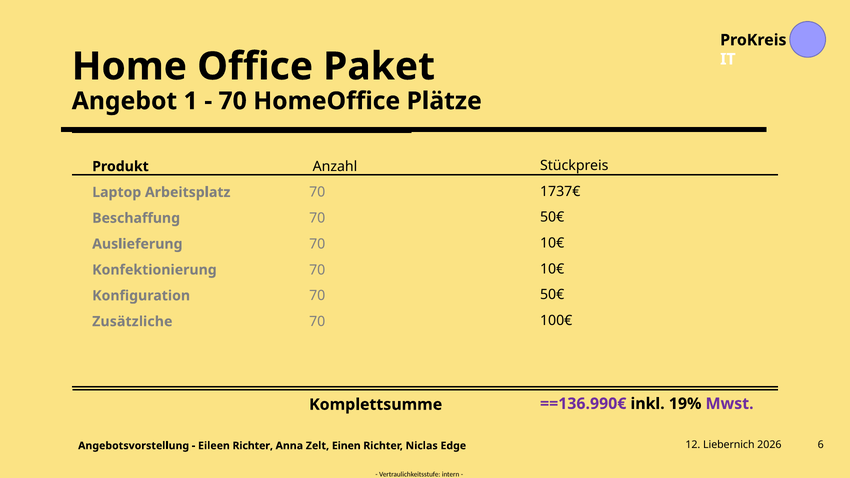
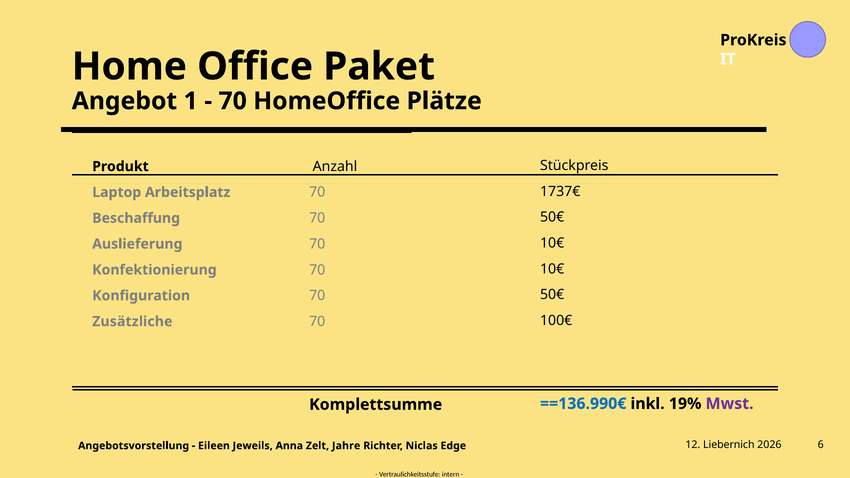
==136.990€ colour: purple -> blue
Eileen Richter: Richter -> Jeweils
Einen: Einen -> Jahre
